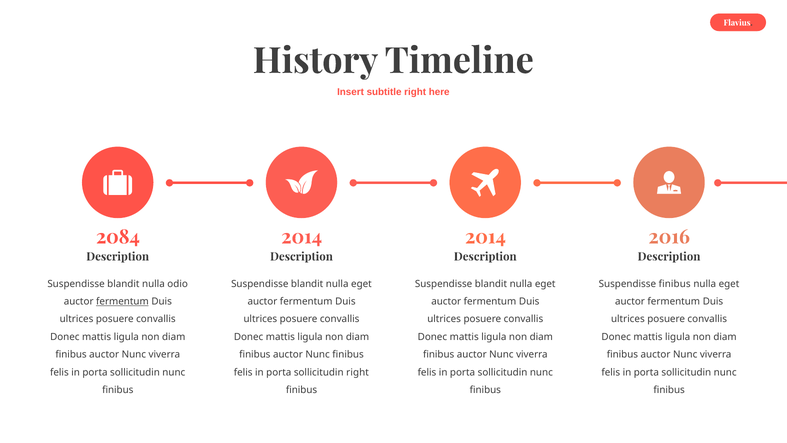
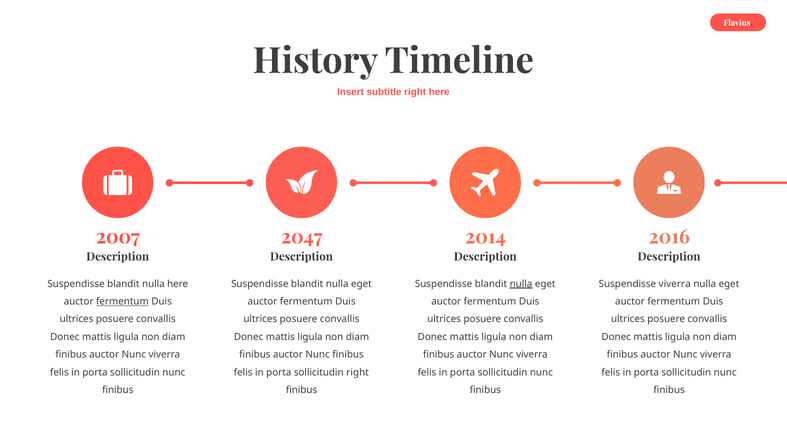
2084: 2084 -> 2007
2014 at (302, 237): 2014 -> 2047
nulla odio: odio -> here
nulla at (521, 284) underline: none -> present
Suspendisse finibus: finibus -> viverra
